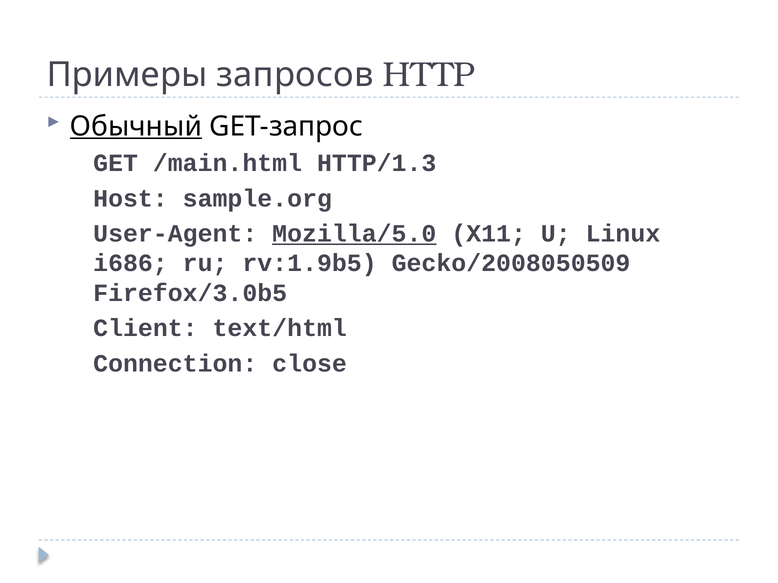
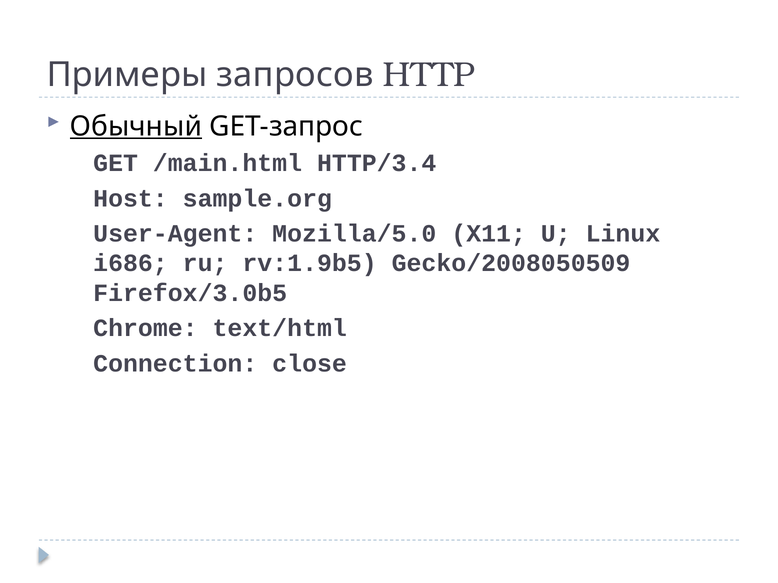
HTTP/1.3: HTTP/1.3 -> HTTP/3.4
Mozilla/5.0 underline: present -> none
Client: Client -> Chrome
